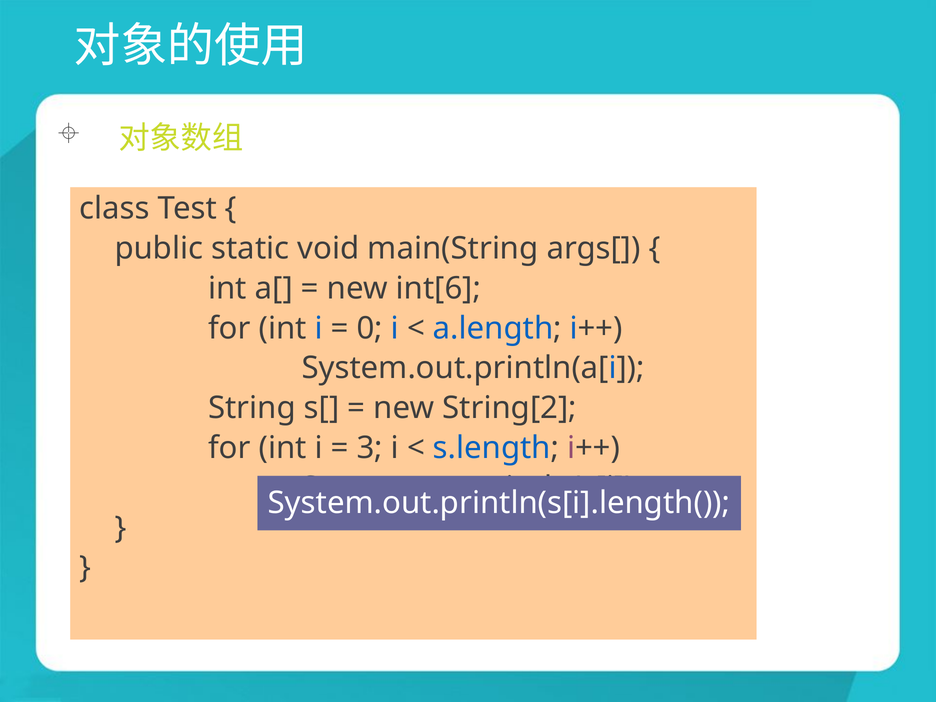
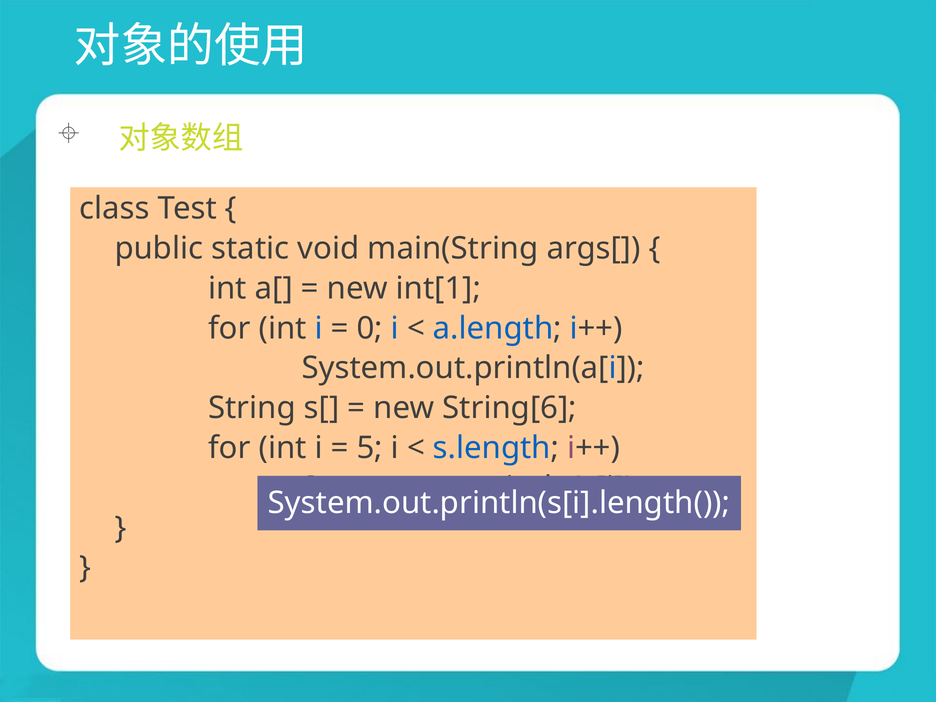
int[6: int[6 -> int[1
String[2: String[2 -> String[6
3: 3 -> 5
